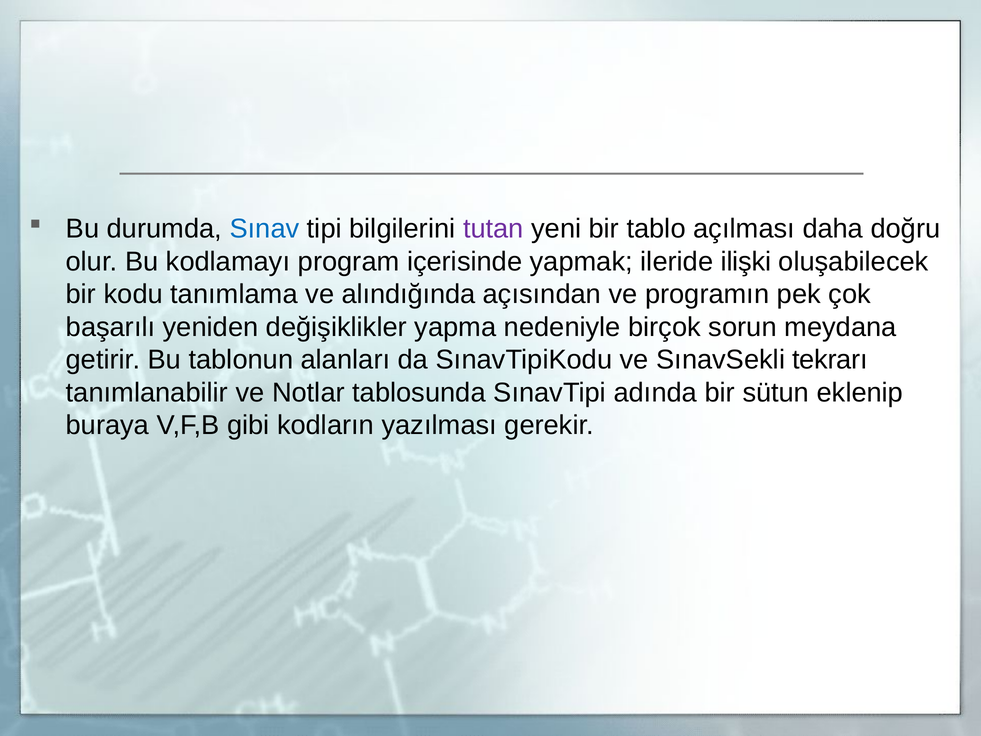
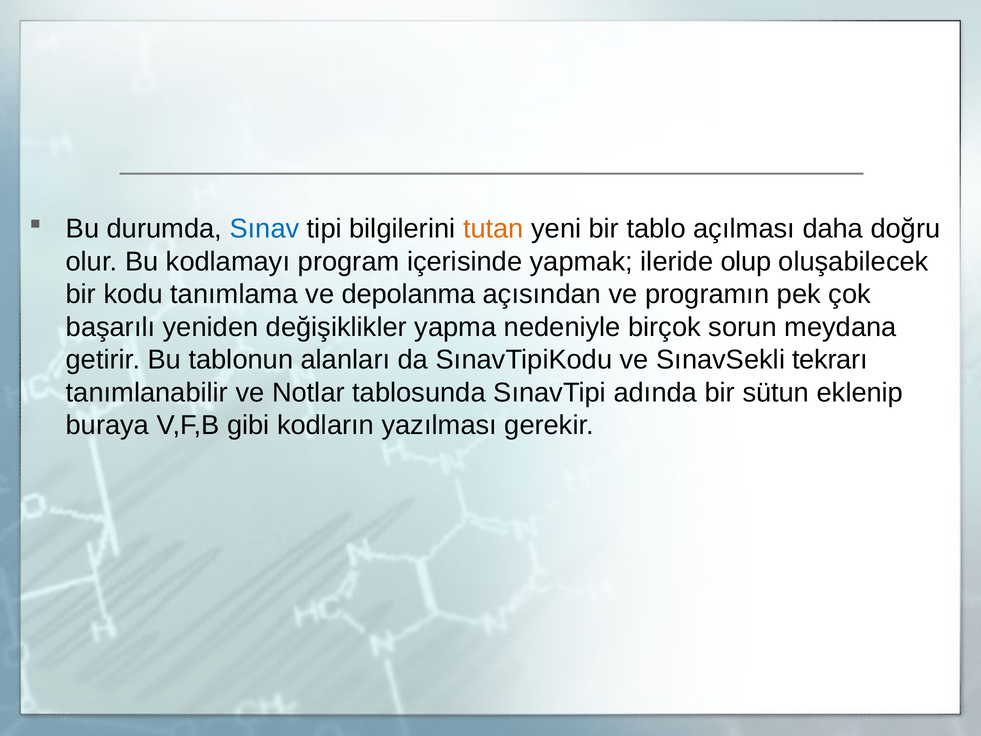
tutan colour: purple -> orange
ilişki: ilişki -> olup
alındığında: alındığında -> depolanma
